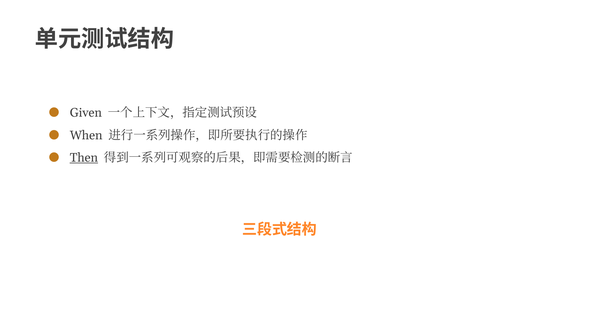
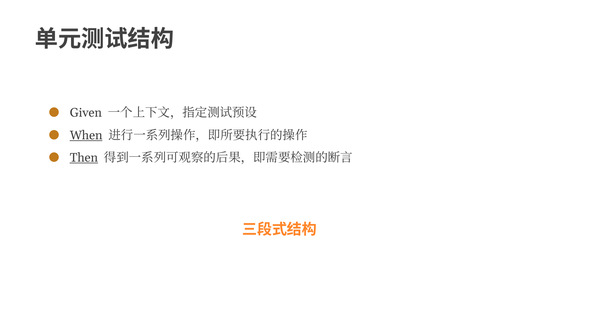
When underline: none -> present
